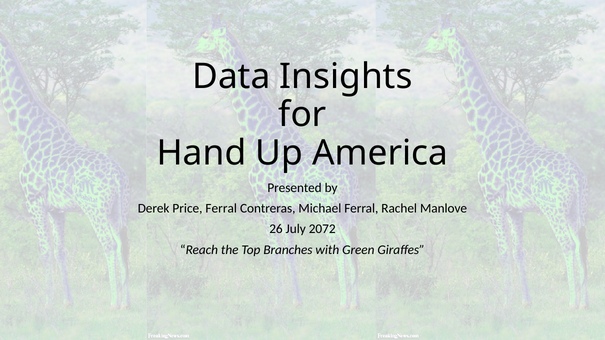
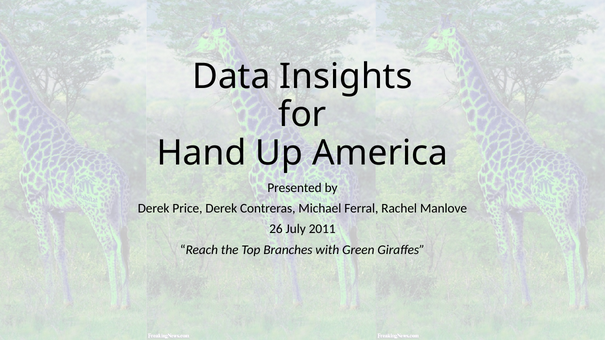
Price Ferral: Ferral -> Derek
2072: 2072 -> 2011
